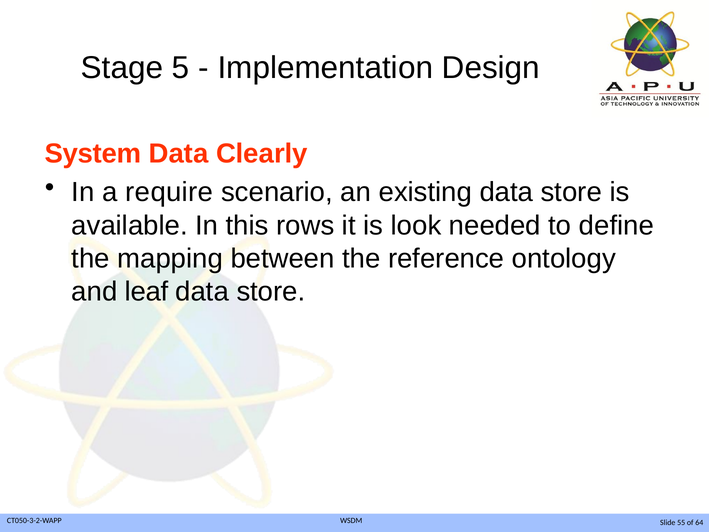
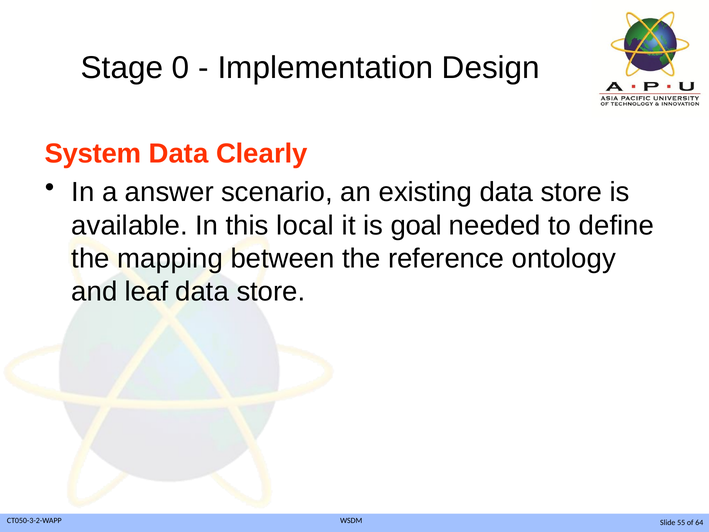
5: 5 -> 0
require: require -> answer
rows: rows -> local
look: look -> goal
